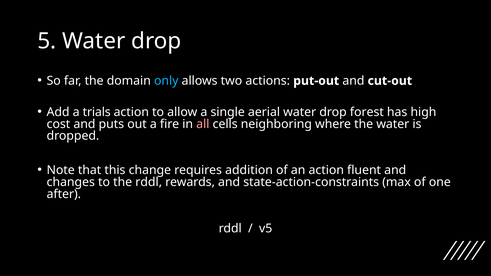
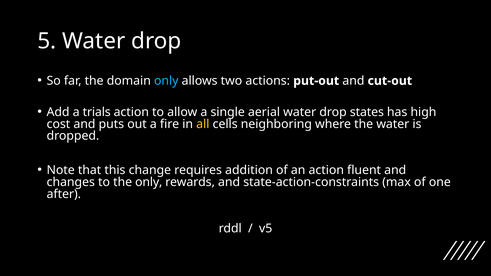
forest: forest -> states
all colour: pink -> yellow
the rddl: rddl -> only
